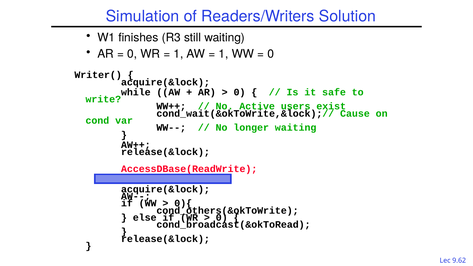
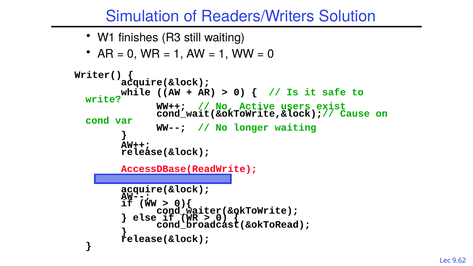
cond_others(&okToWrite: cond_others(&okToWrite -> cond_waiter(&okToWrite
